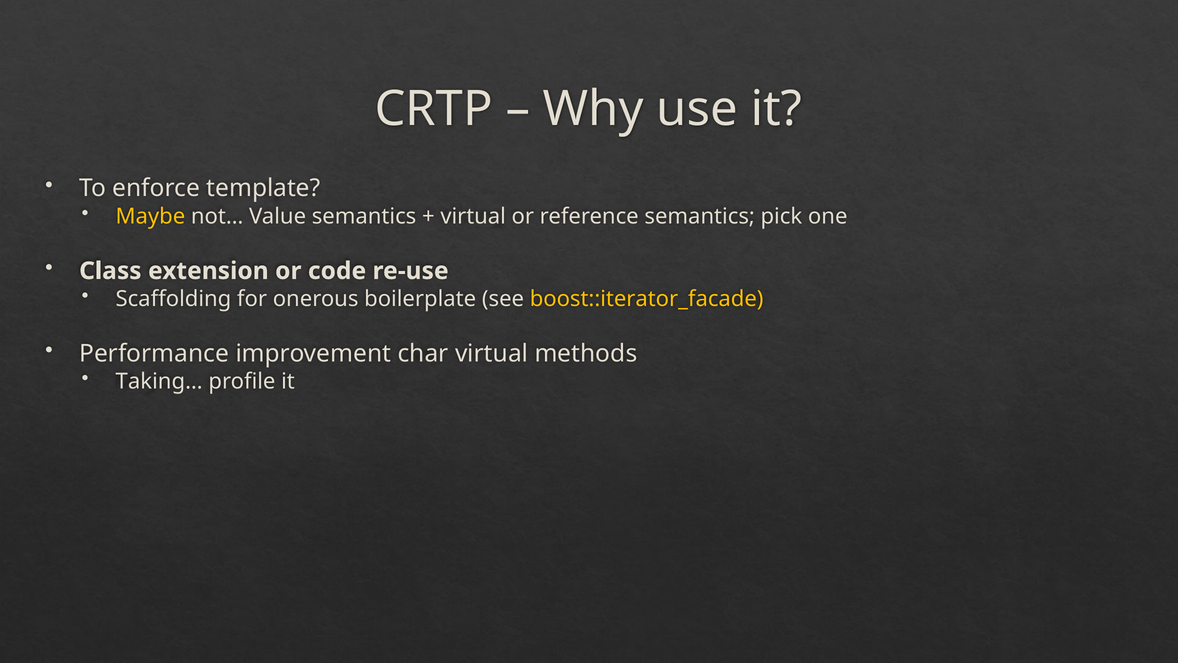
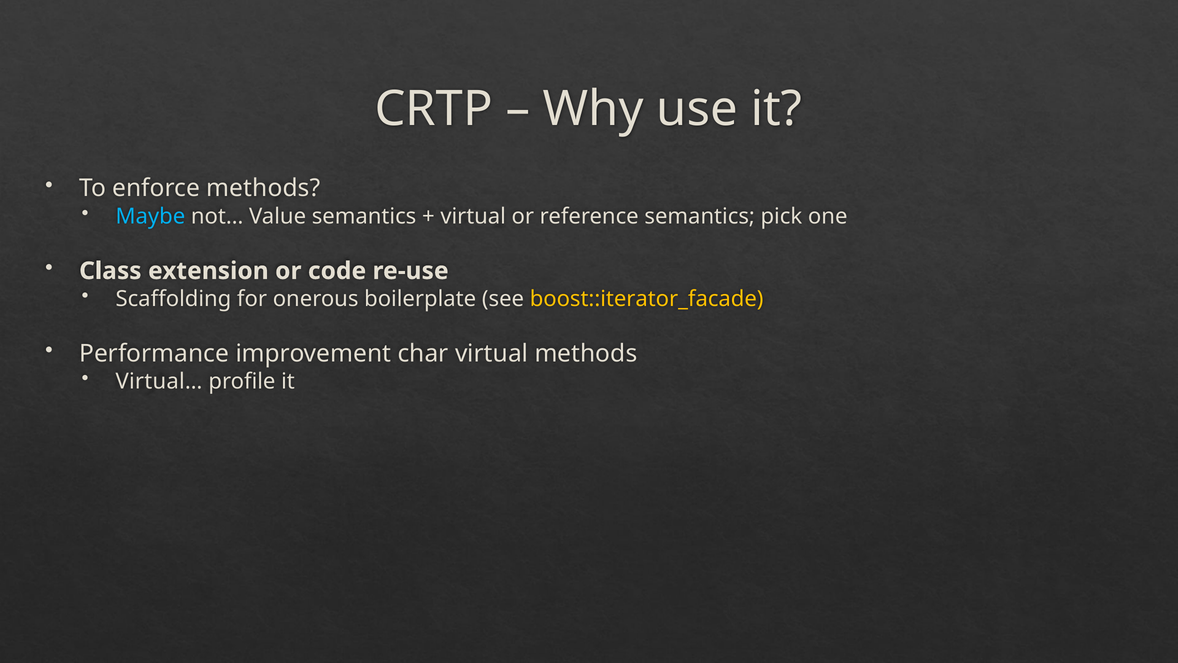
enforce template: template -> methods
Maybe colour: yellow -> light blue
Taking…: Taking… -> Virtual…
